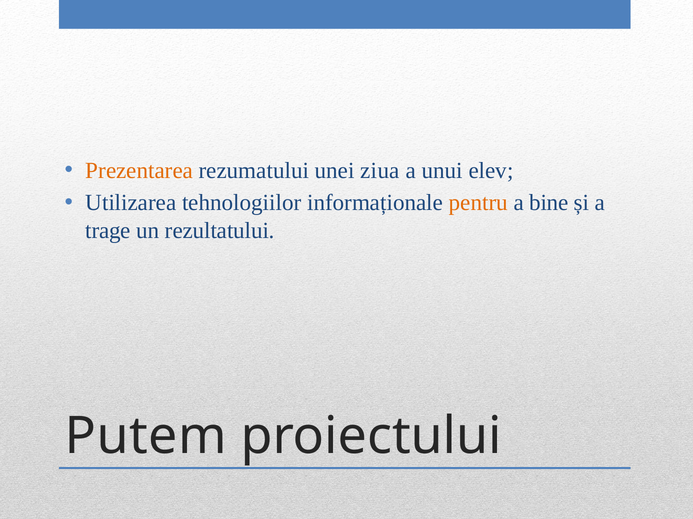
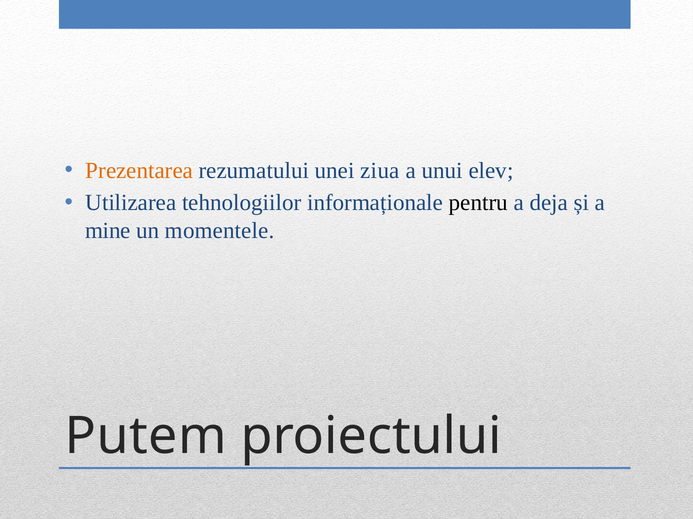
pentru colour: orange -> black
bine: bine -> deja
trage: trage -> mine
rezultatului: rezultatului -> momentele
